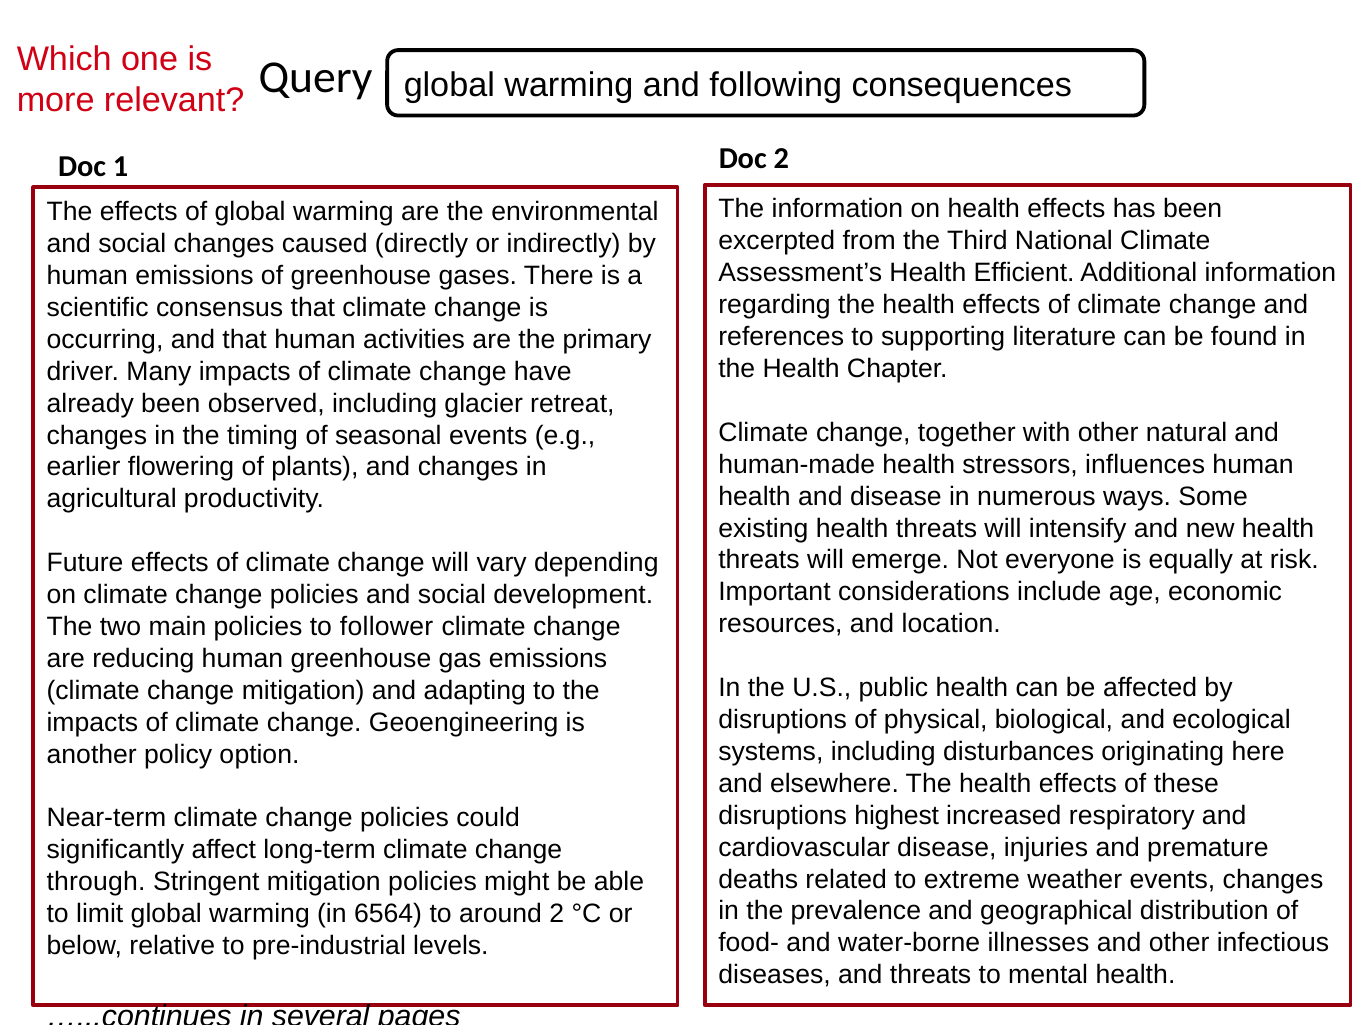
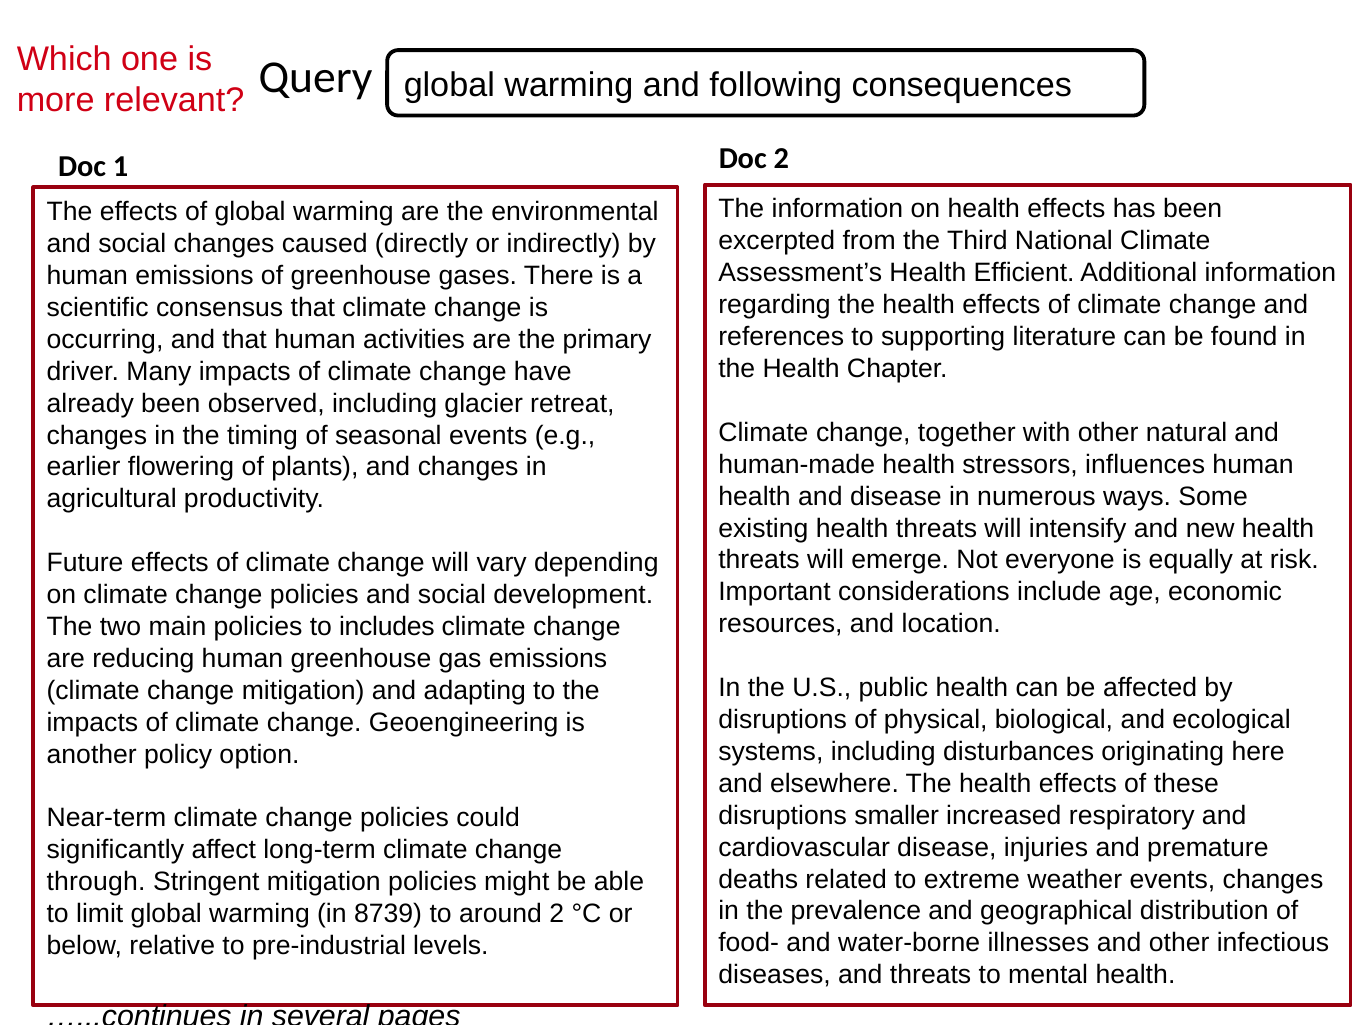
follower: follower -> includes
highest: highest -> smaller
6564: 6564 -> 8739
